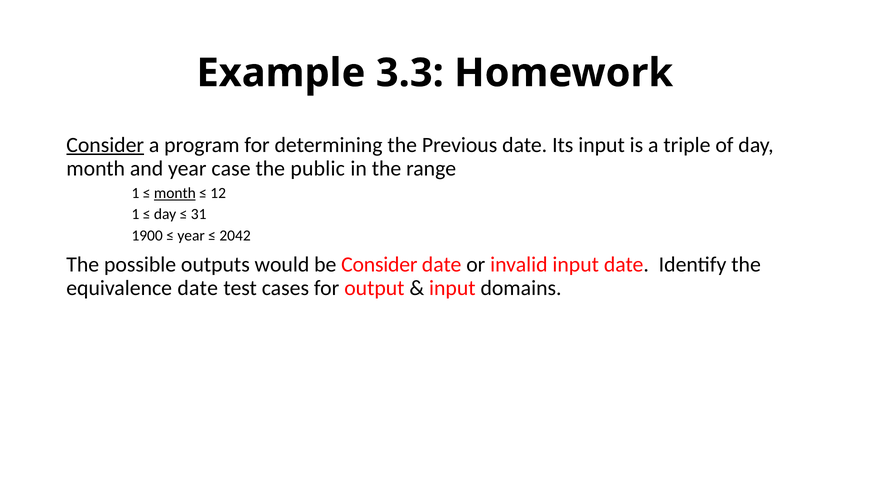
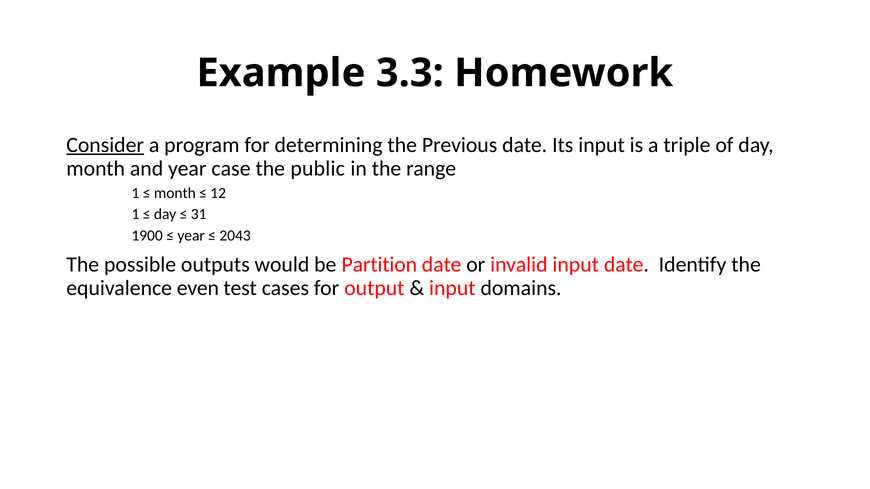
month at (175, 193) underline: present -> none
2042: 2042 -> 2043
be Consider: Consider -> Partition
equivalence date: date -> even
